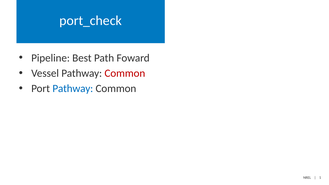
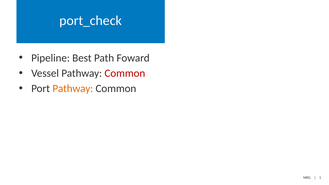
Pathway at (73, 89) colour: blue -> orange
